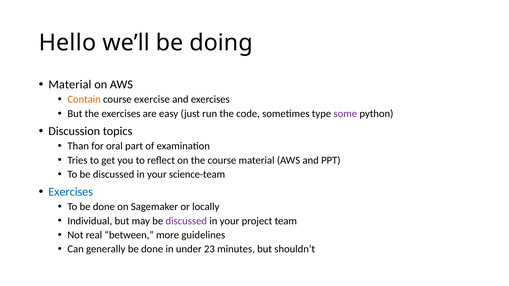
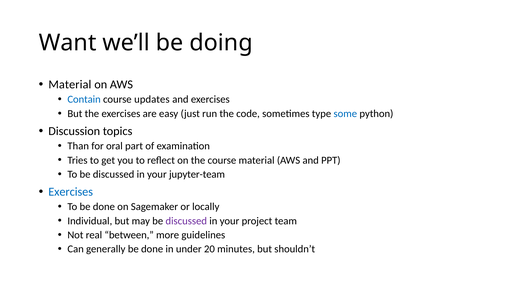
Hello: Hello -> Want
Contain colour: orange -> blue
exercise: exercise -> updates
some colour: purple -> blue
science-team: science-team -> jupyter-team
23: 23 -> 20
